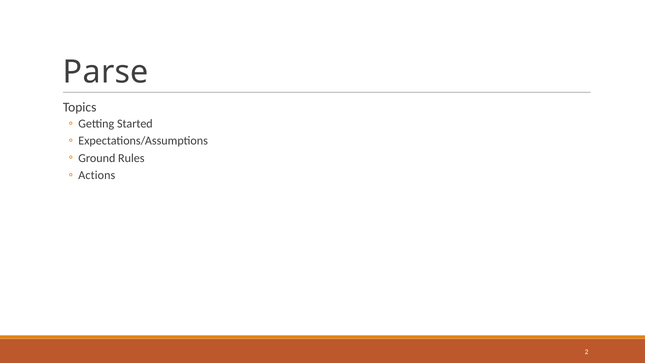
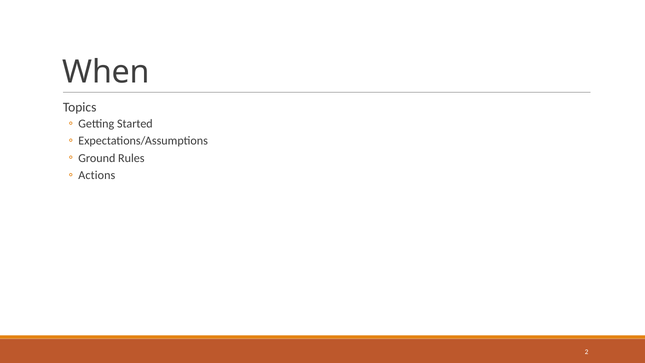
Parse: Parse -> When
